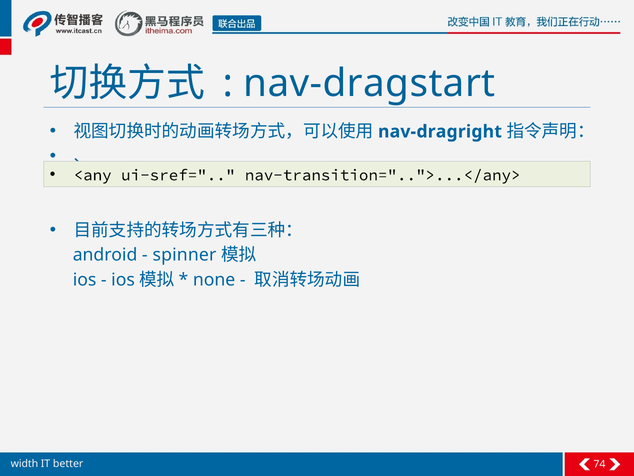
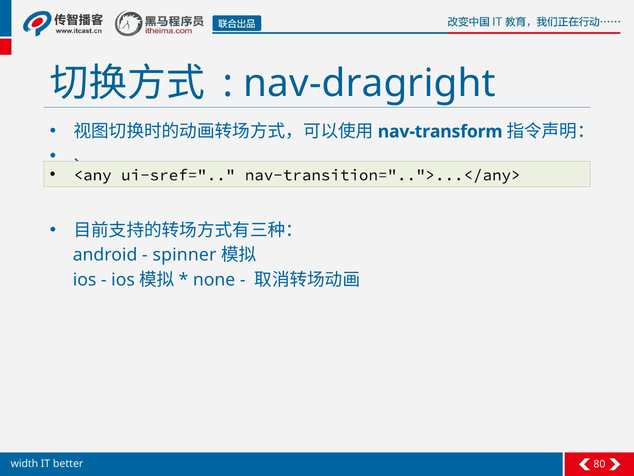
nav-dragstart: nav-dragstart -> nav-dragright
nav-dragright: nav-dragright -> nav-transform
74: 74 -> 80
